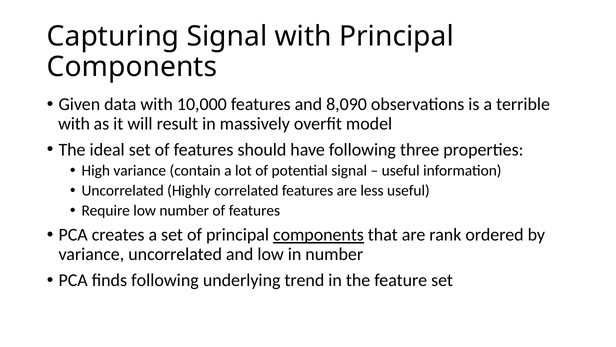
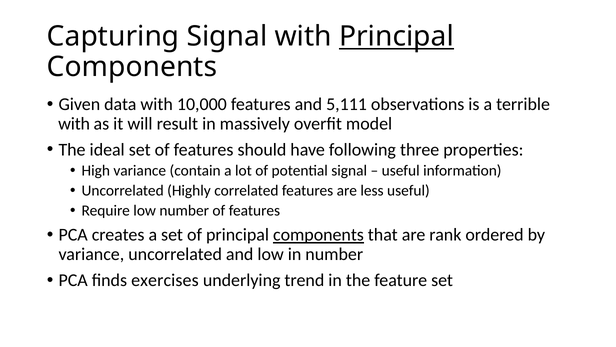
Principal at (396, 37) underline: none -> present
8,090: 8,090 -> 5,111
finds following: following -> exercises
